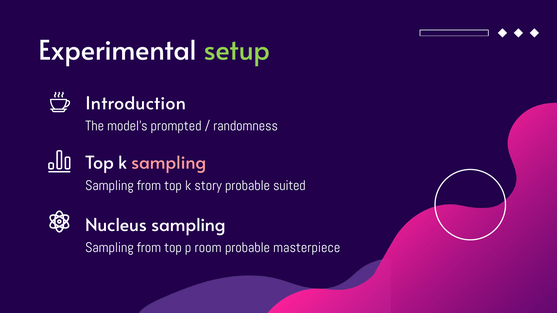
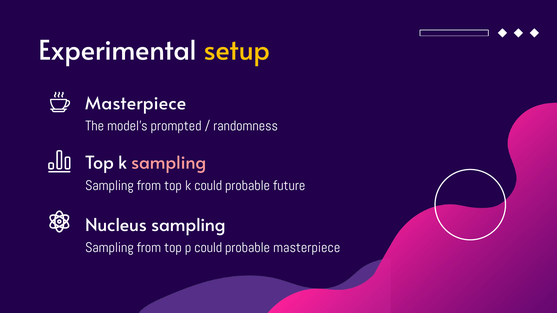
setup colour: light green -> yellow
Introduction at (136, 104): Introduction -> Masterpiece
k story: story -> could
suited: suited -> future
p room: room -> could
